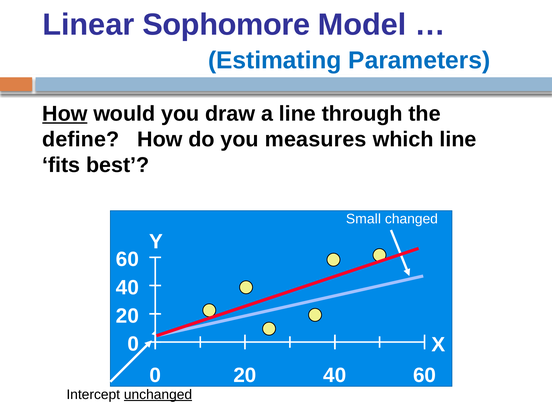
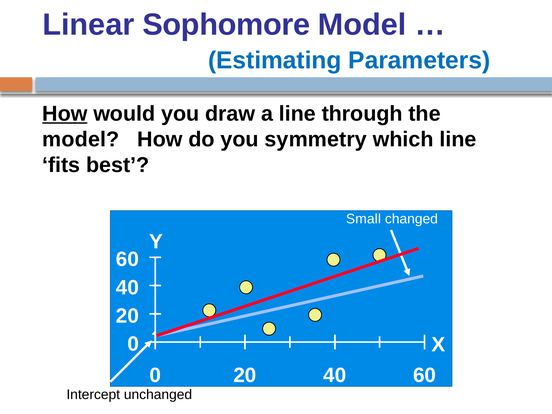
define at (81, 139): define -> model
measures: measures -> symmetry
unchanged underline: present -> none
